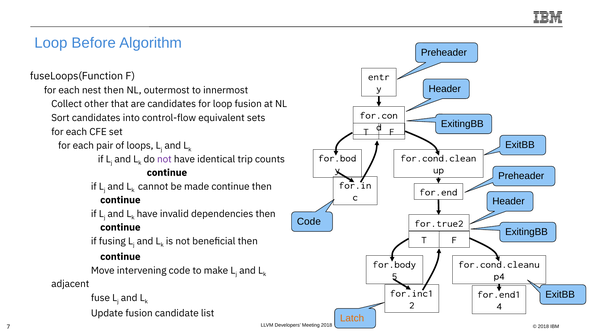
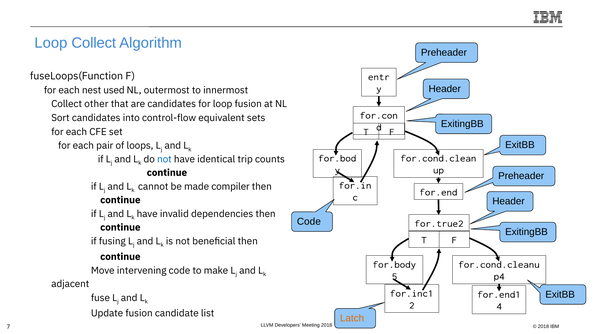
Loop Before: Before -> Collect
nest then: then -> used
not at (164, 159) colour: purple -> blue
made continue: continue -> compiler
